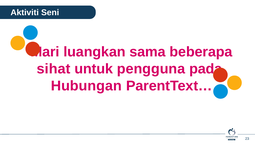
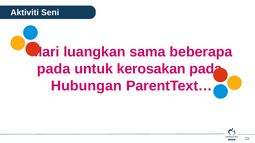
sihat at (54, 69): sihat -> pada
pengguna: pengguna -> kerosakan
